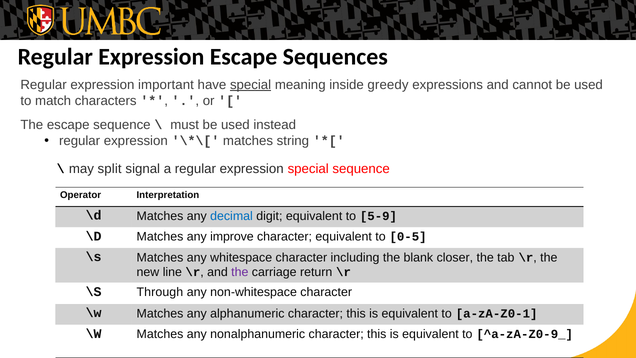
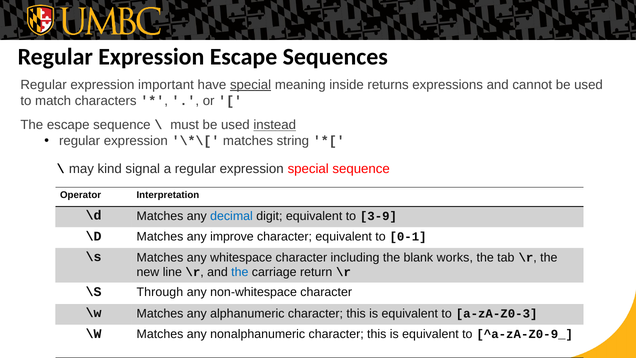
greedy: greedy -> returns
instead underline: none -> present
split: split -> kind
5-9: 5-9 -> 3-9
0-5: 0-5 -> 0-1
closer: closer -> works
the at (240, 272) colour: purple -> blue
a-zA-Z0-1: a-zA-Z0-1 -> a-zA-Z0-3
